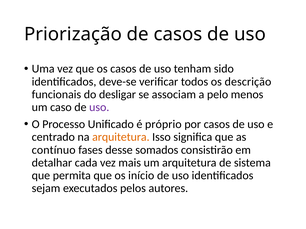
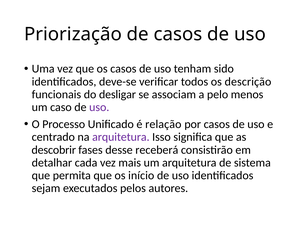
próprio: próprio -> relação
arquitetura at (121, 137) colour: orange -> purple
contínuo: contínuo -> descobrir
somados: somados -> receberá
